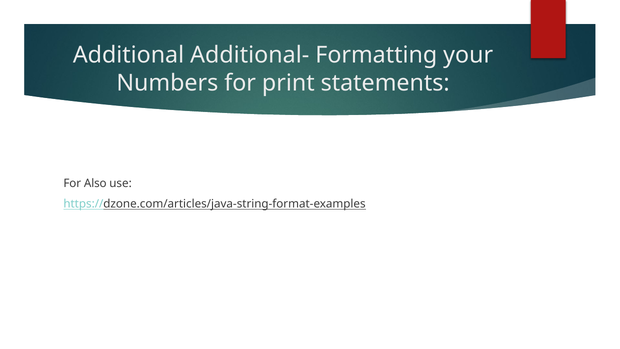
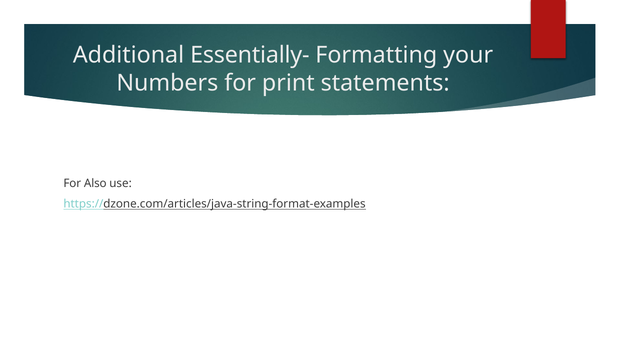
Additional-: Additional- -> Essentially-
